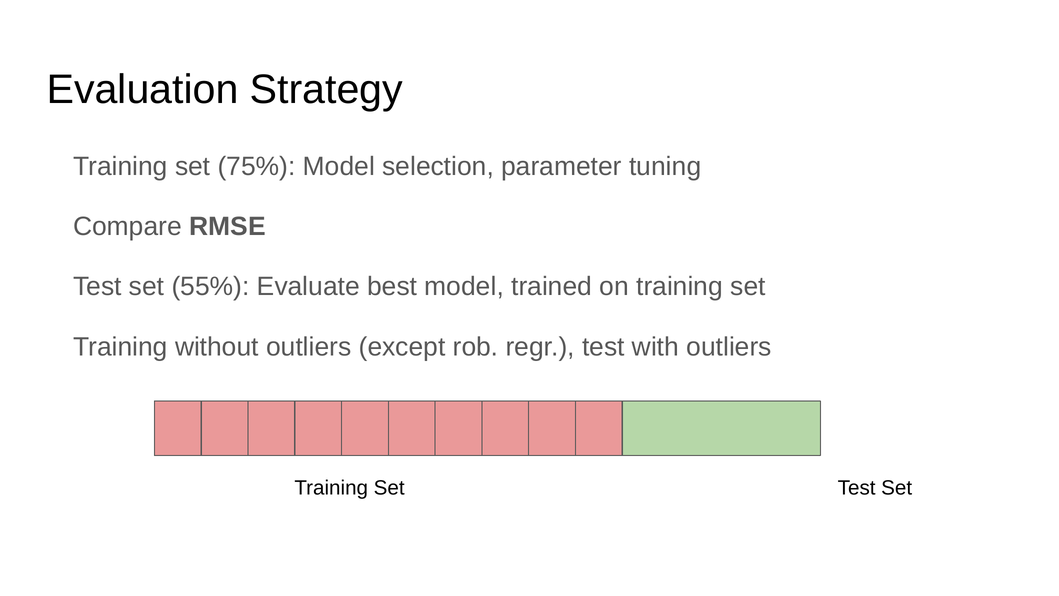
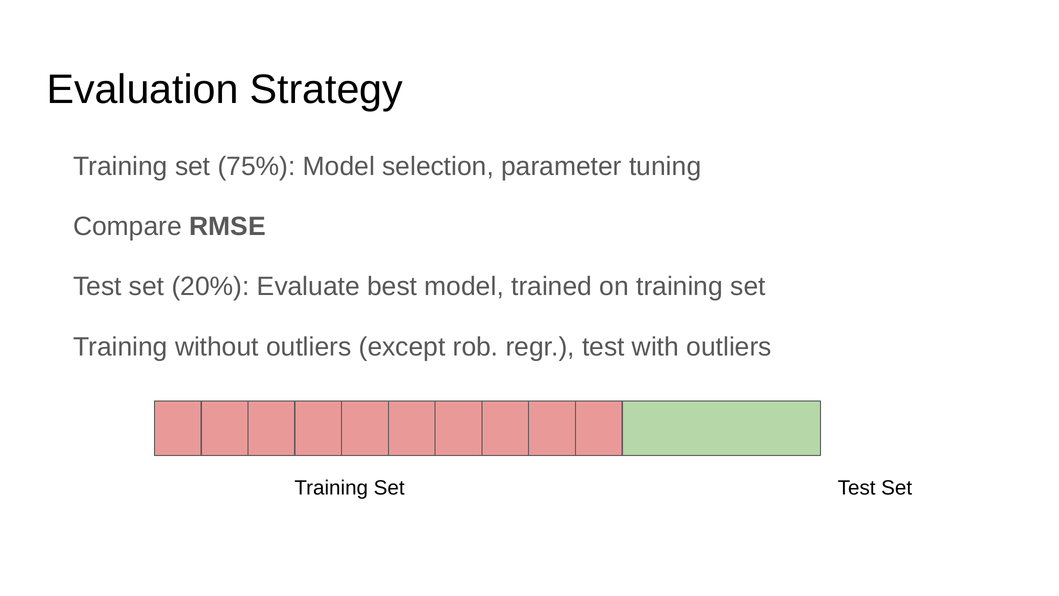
55%: 55% -> 20%
